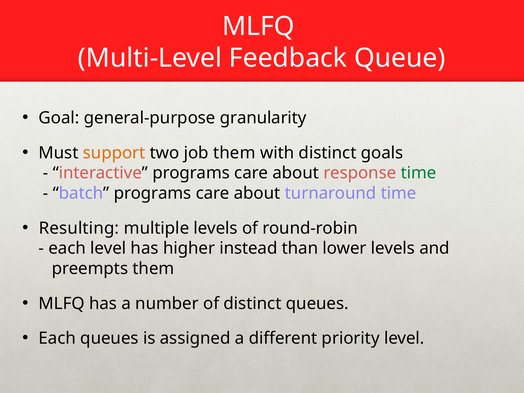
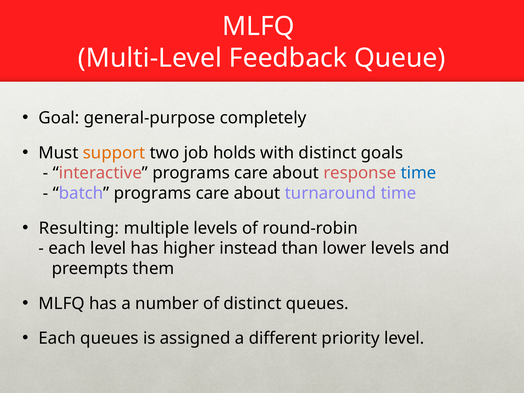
granularity: granularity -> completely
job them: them -> holds
time at (419, 173) colour: green -> blue
